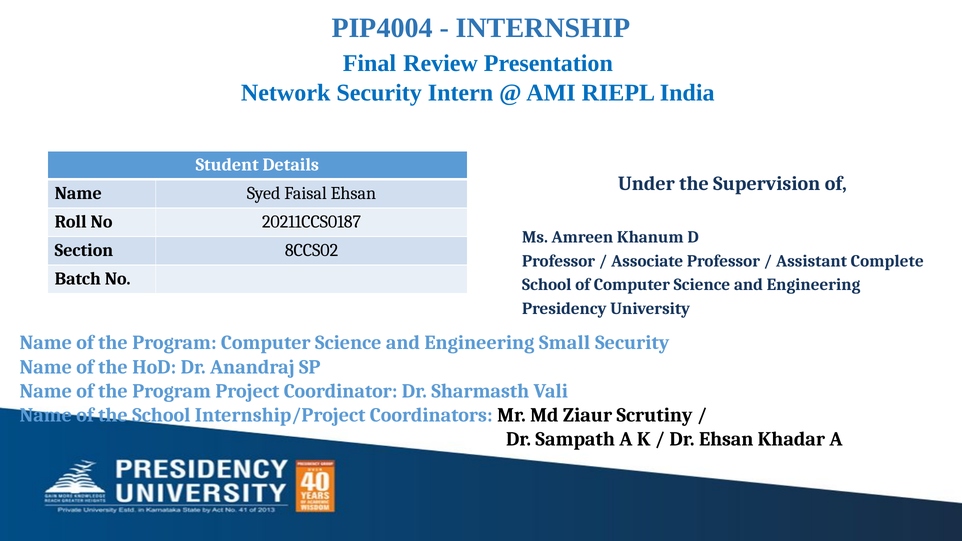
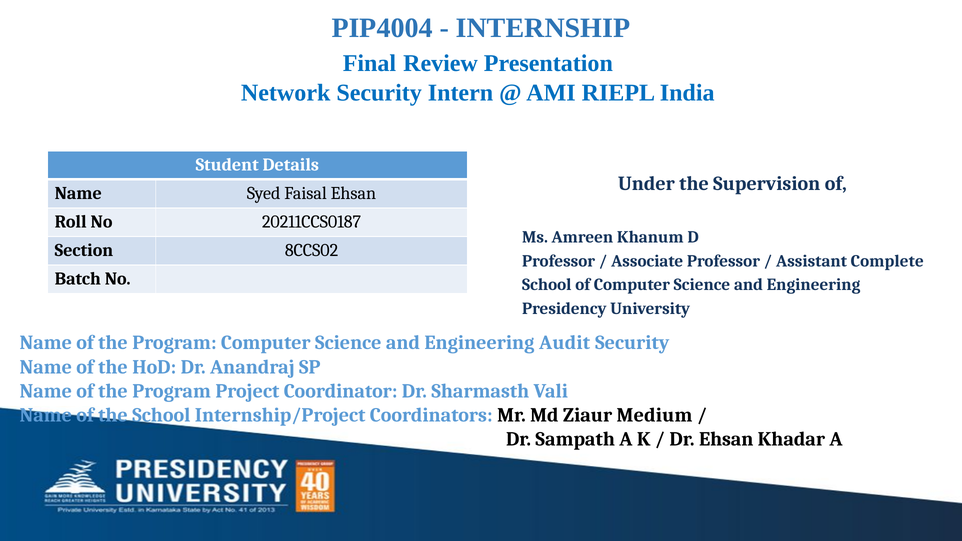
Small: Small -> Audit
Scrutiny: Scrutiny -> Medium
